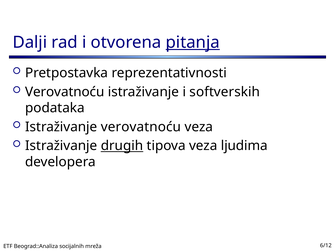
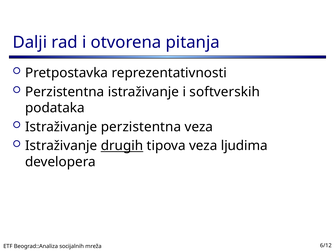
pitanja underline: present -> none
Verovatnoću at (65, 92): Verovatnoću -> Perzistentna
Istraživanje verovatnoću: verovatnoću -> perzistentna
